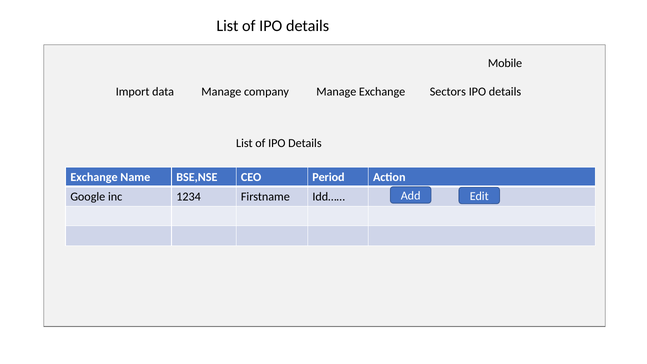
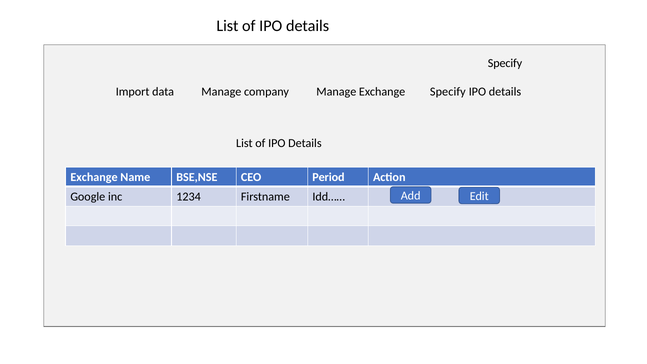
Mobile at (505, 63): Mobile -> Specify
Exchange Sectors: Sectors -> Specify
